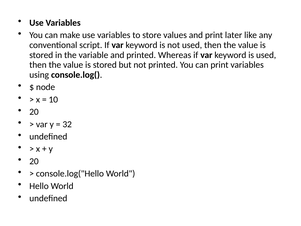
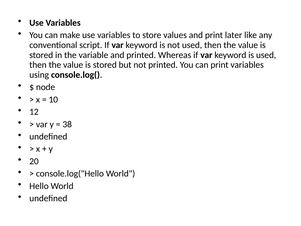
20 at (34, 112): 20 -> 12
32: 32 -> 38
